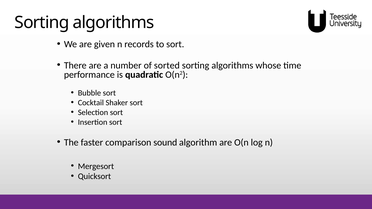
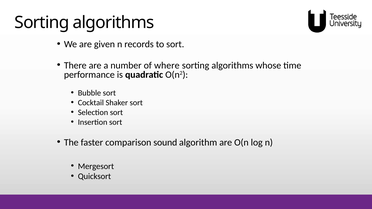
sorted: sorted -> where
